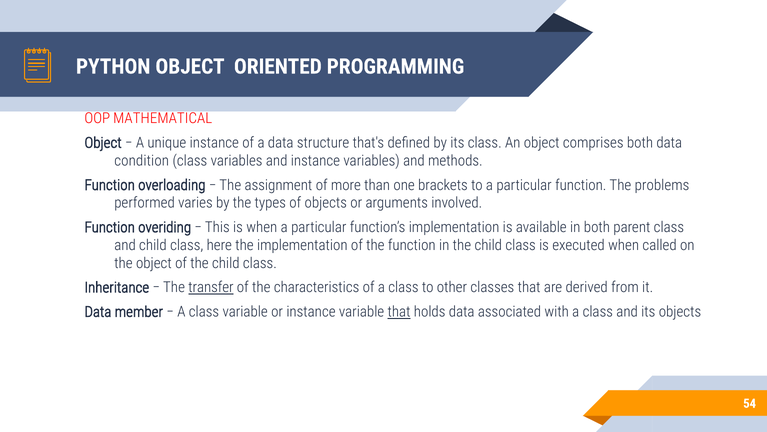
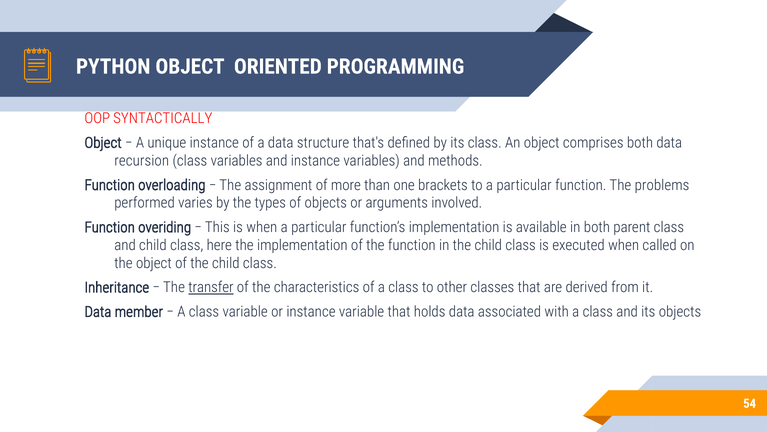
MATHEMATICAL: MATHEMATICAL -> SYNTACTICALLY
condition: condition -> recursion
that at (399, 312) underline: present -> none
